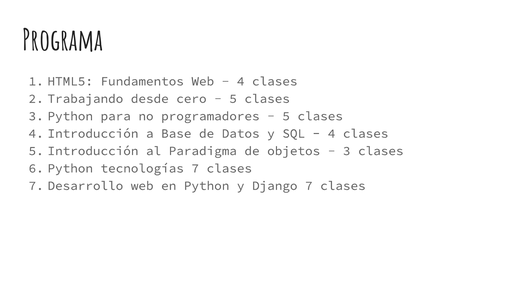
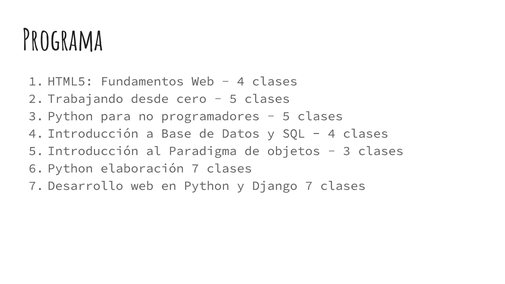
tecnologías: tecnologías -> elaboración
